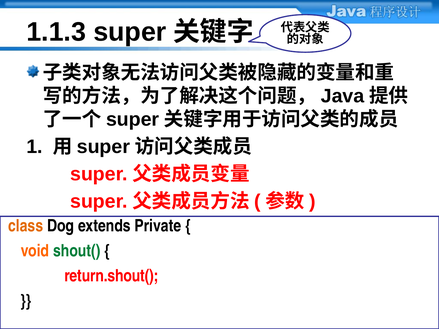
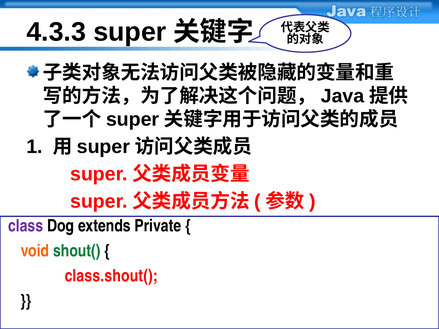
1.1.3: 1.1.3 -> 4.3.3
class colour: orange -> purple
return.shout(: return.shout( -> class.shout(
